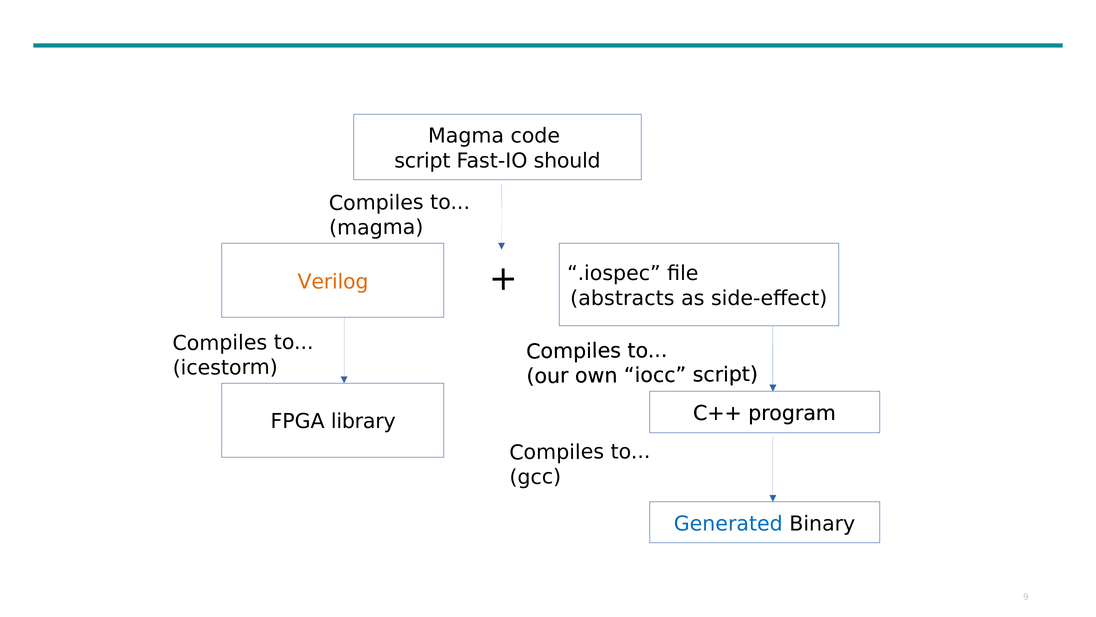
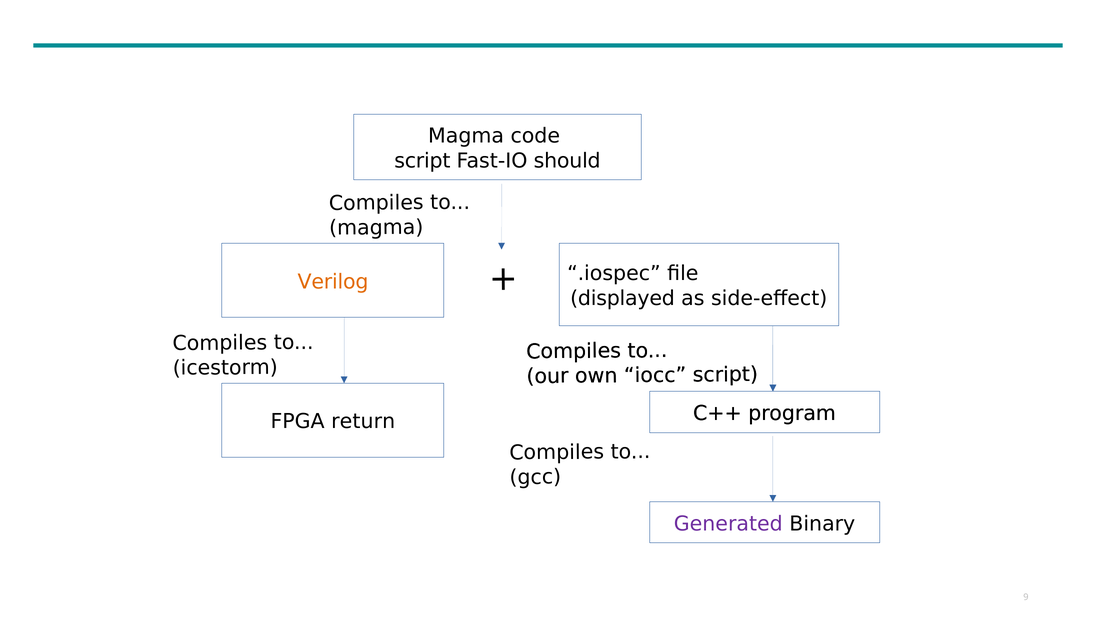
abstracts: abstracts -> displayed
library: library -> return
Generated colour: blue -> purple
